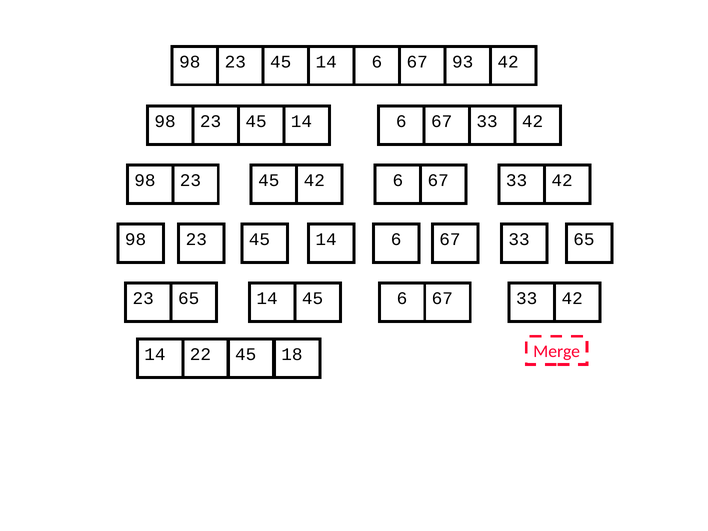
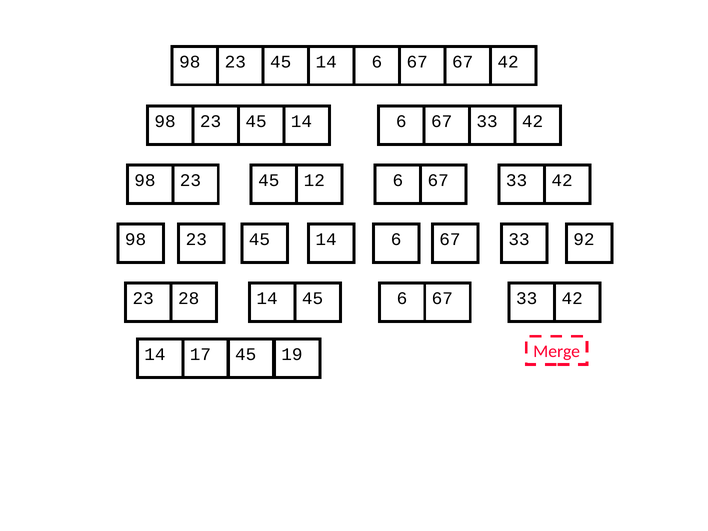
6 93: 93 -> 67
23 42: 42 -> 12
33 65: 65 -> 92
23 65: 65 -> 28
22: 22 -> 17
18: 18 -> 19
